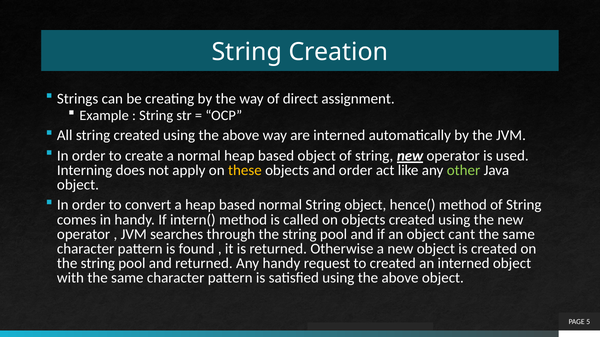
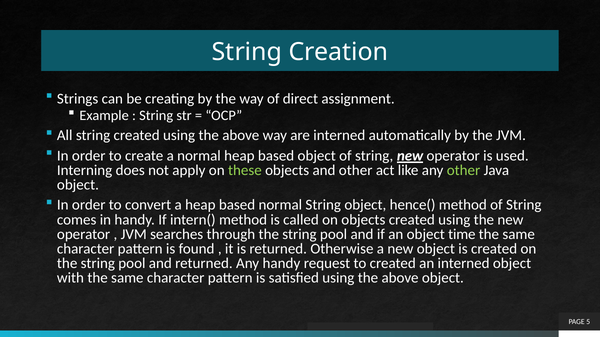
these colour: yellow -> light green
and order: order -> other
cant: cant -> time
